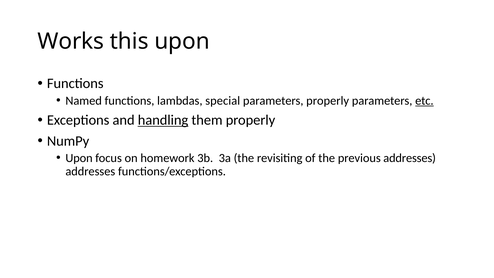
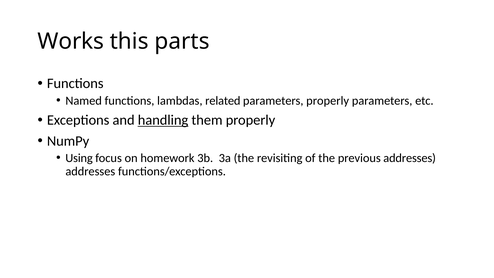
this upon: upon -> parts
special: special -> related
etc underline: present -> none
Upon at (79, 158): Upon -> Using
